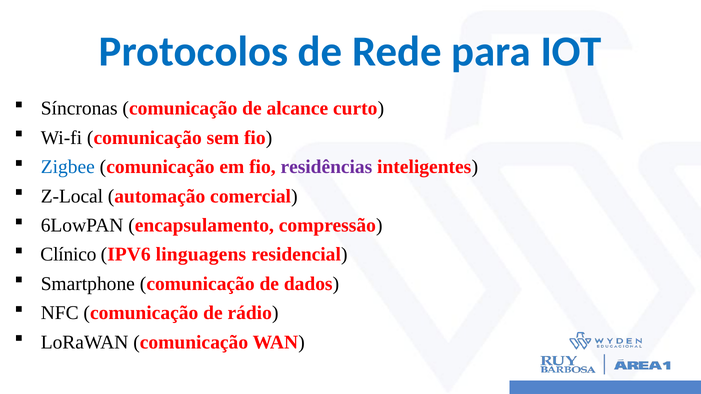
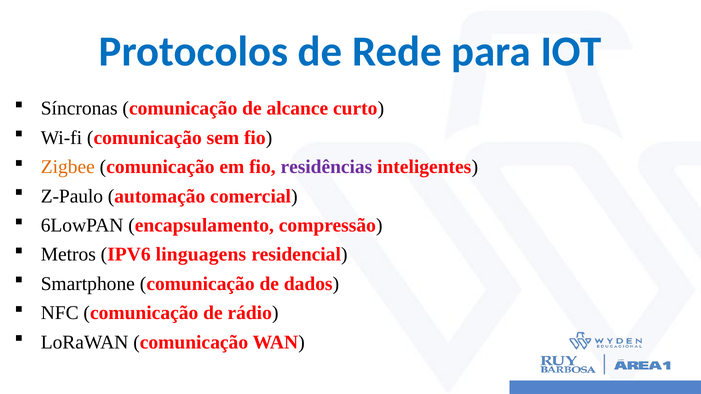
Zigbee colour: blue -> orange
Z-Local: Z-Local -> Z-Paulo
Clínico: Clínico -> Metros
